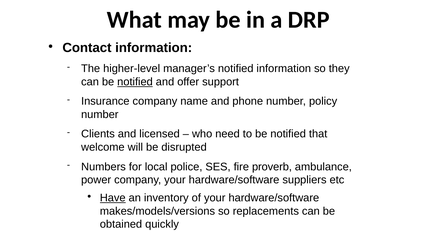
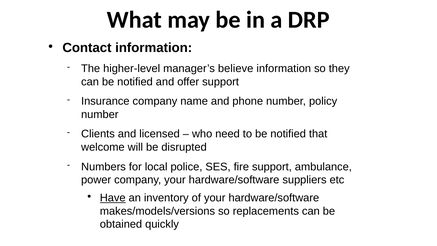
manager’s notified: notified -> believe
notified at (135, 82) underline: present -> none
fire proverb: proverb -> support
